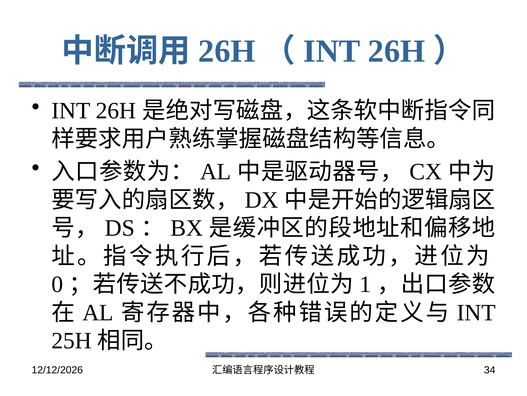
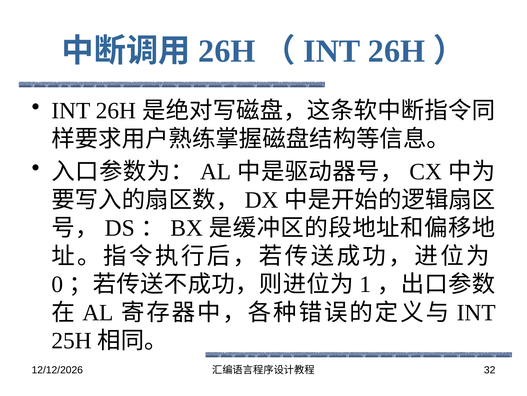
34: 34 -> 32
